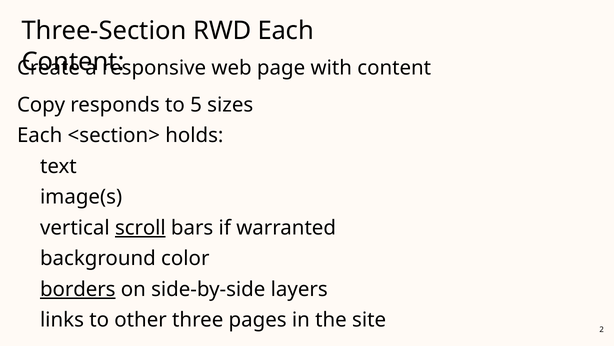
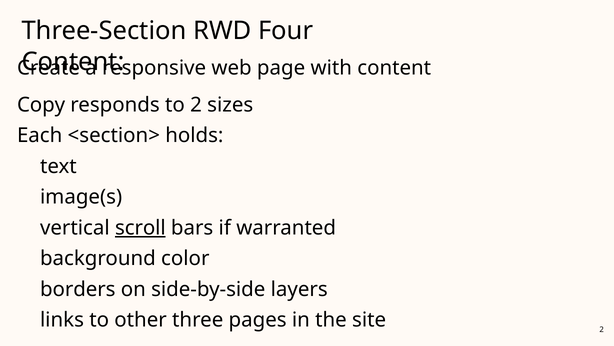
RWD Each: Each -> Four
to 5: 5 -> 2
borders underline: present -> none
